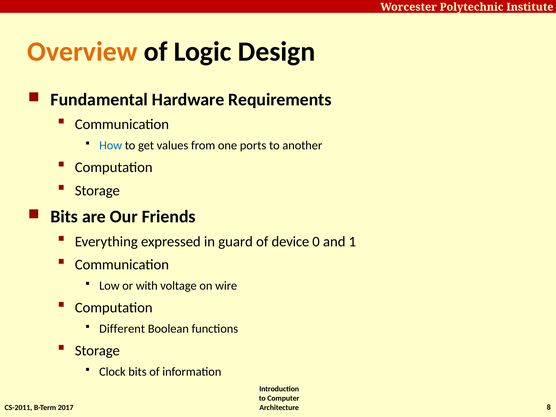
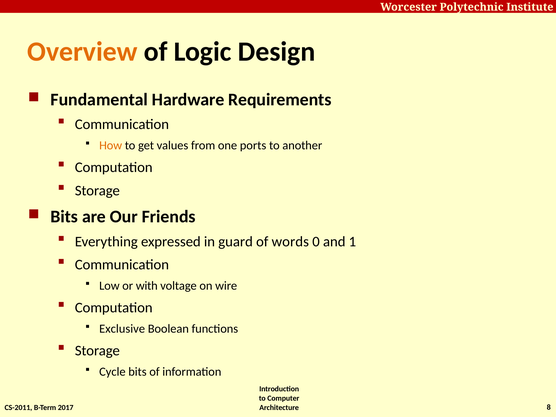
How colour: blue -> orange
device: device -> words
Different: Different -> Exclusive
Clock: Clock -> Cycle
